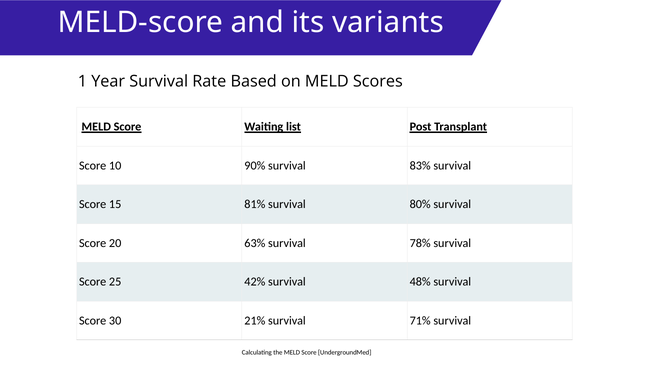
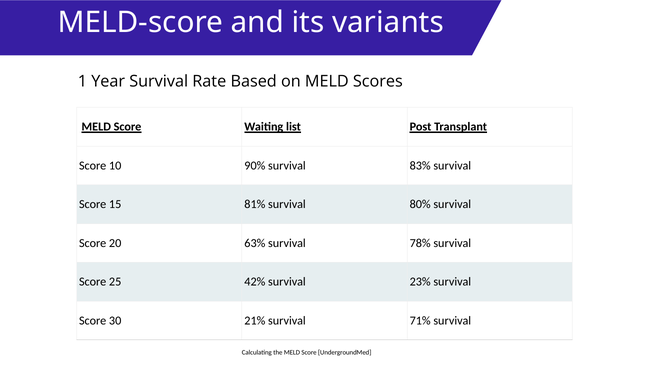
48%: 48% -> 23%
